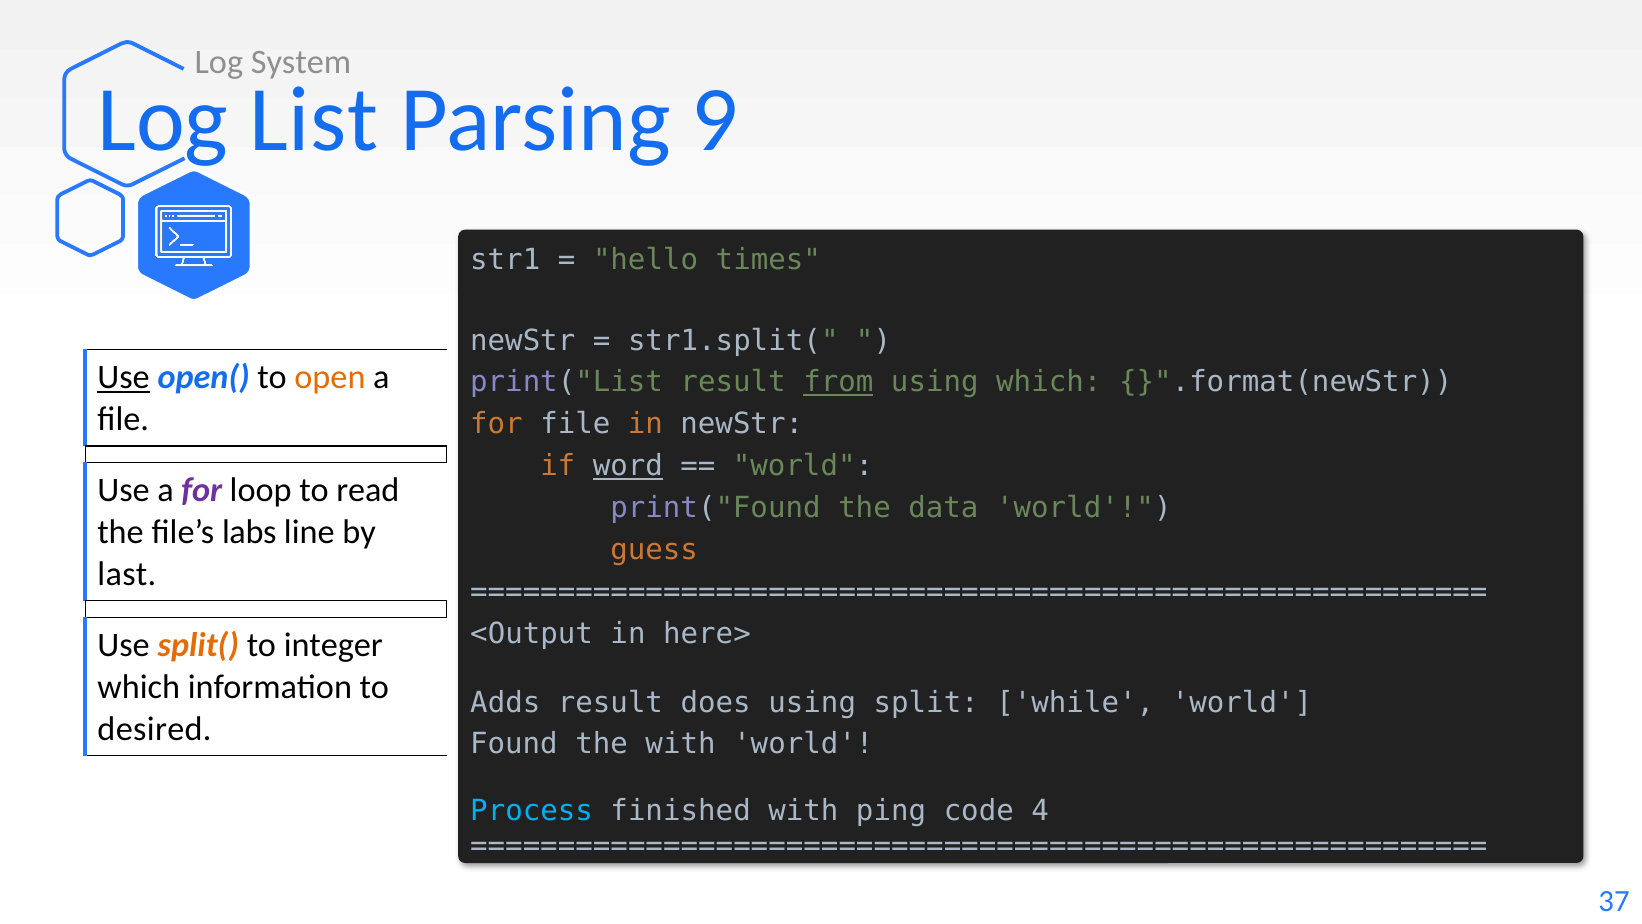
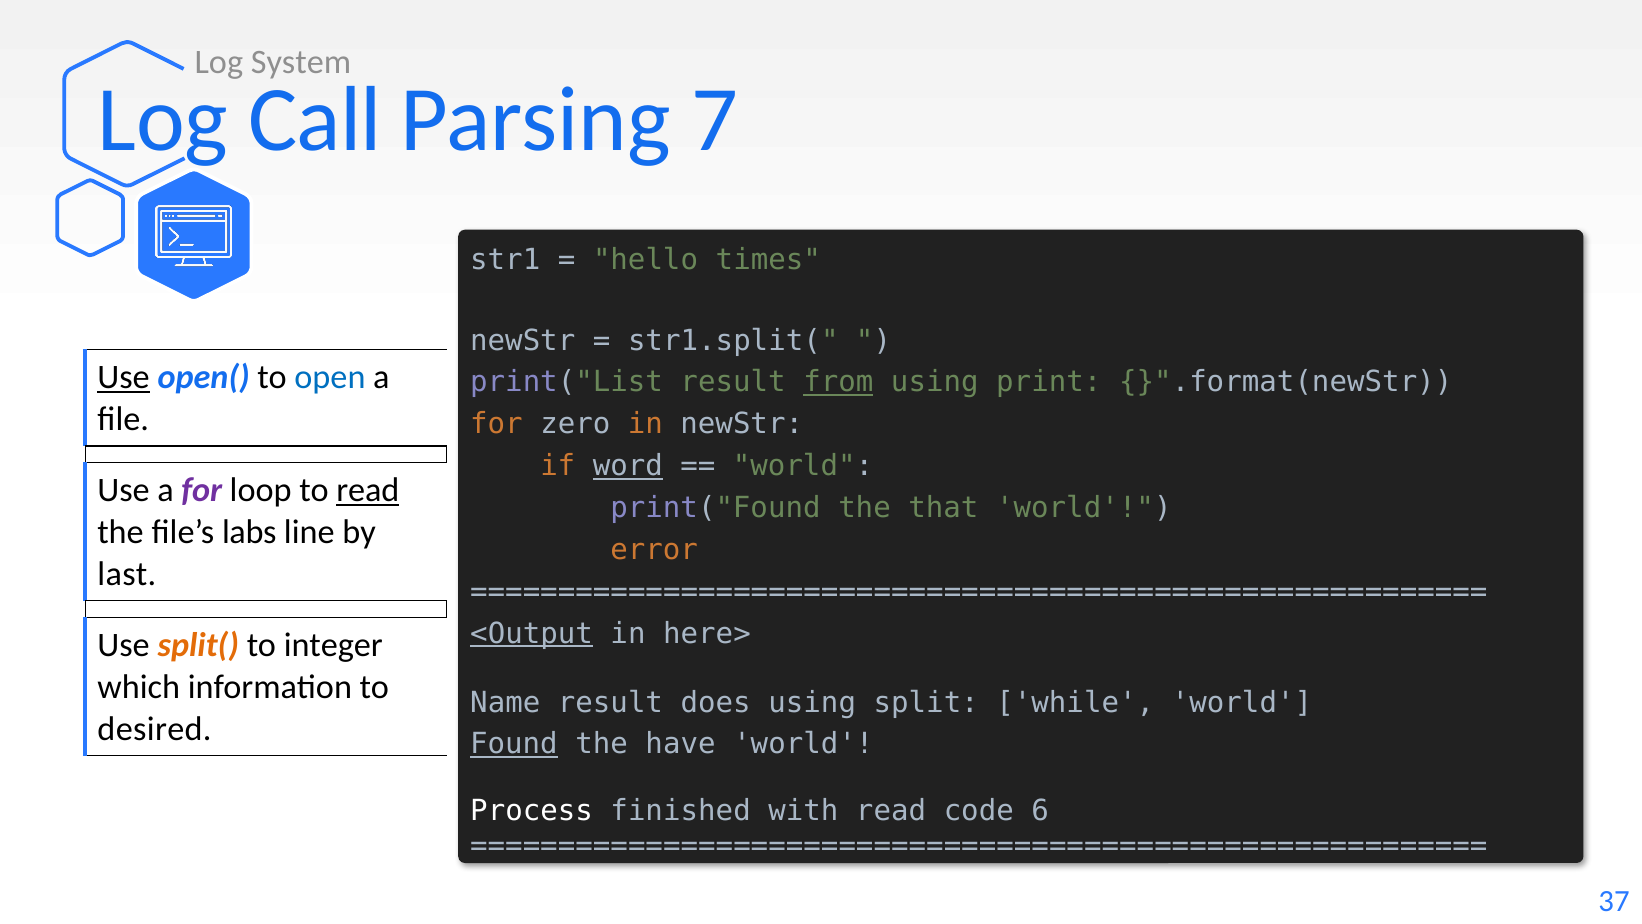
List: List -> Call
9: 9 -> 7
open colour: orange -> blue
using which: which -> print
for file: file -> zero
read at (368, 490) underline: none -> present
data: data -> that
guess: guess -> error
<Output underline: none -> present
Adds: Adds -> Name
Found underline: none -> present
the with: with -> have
Process colour: light blue -> white
with ping: ping -> read
4: 4 -> 6
